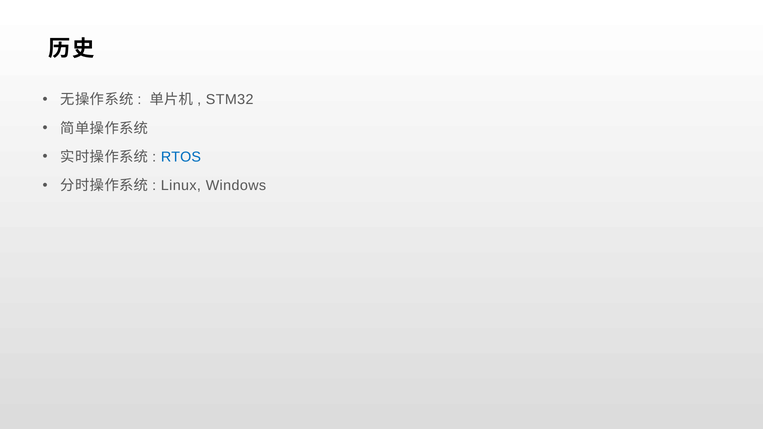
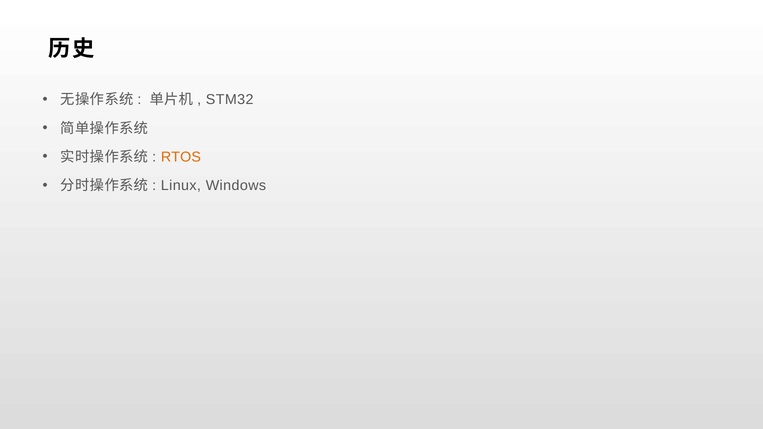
RTOS colour: blue -> orange
